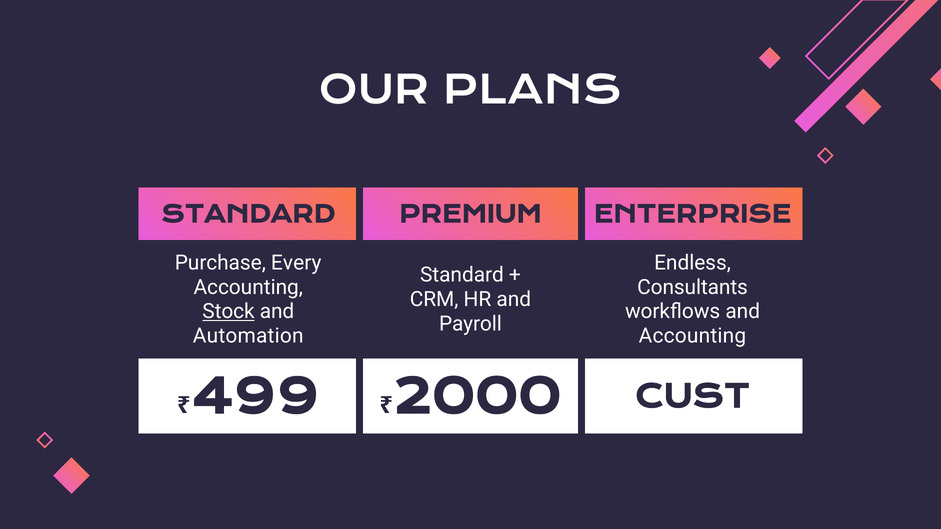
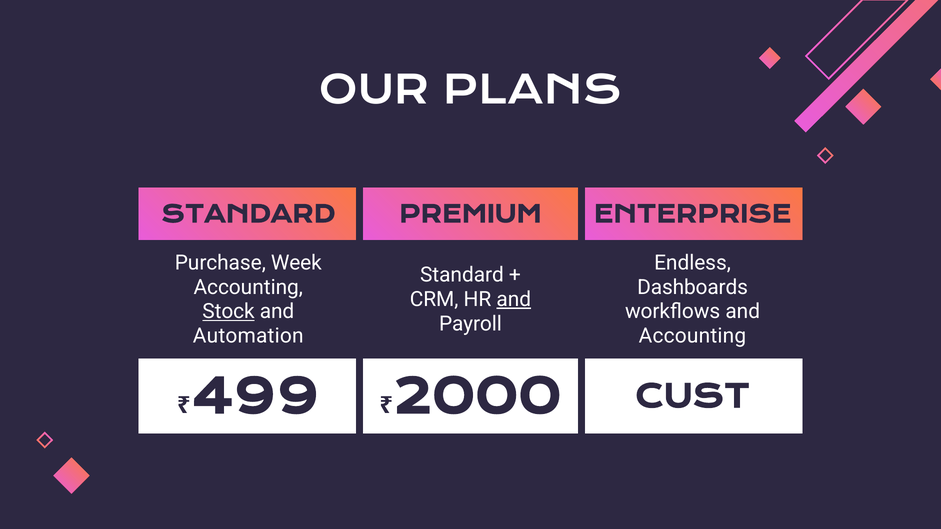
Every: Every -> Week
Consultants: Consultants -> Dashboards
and at (514, 300) underline: none -> present
